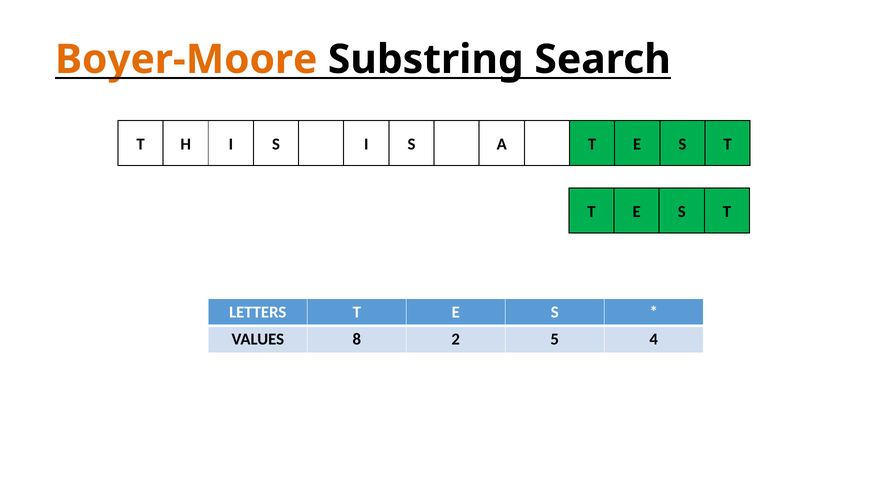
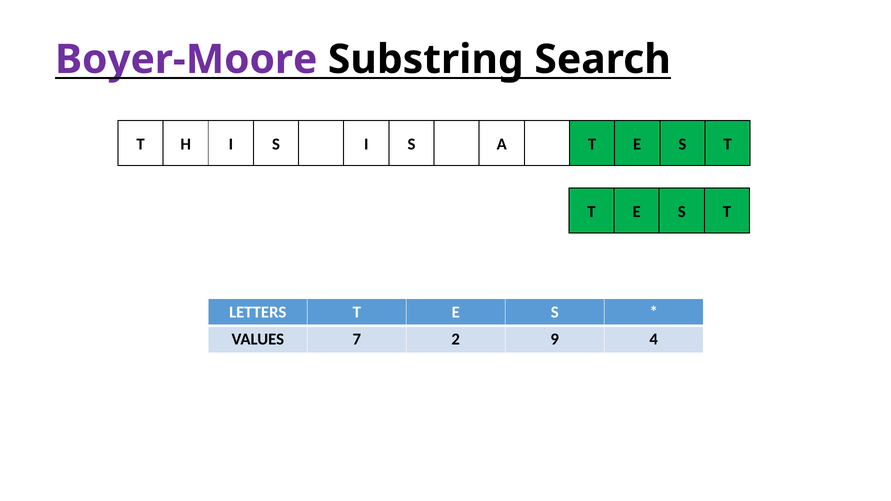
Boyer-Moore colour: orange -> purple
8: 8 -> 7
5: 5 -> 9
